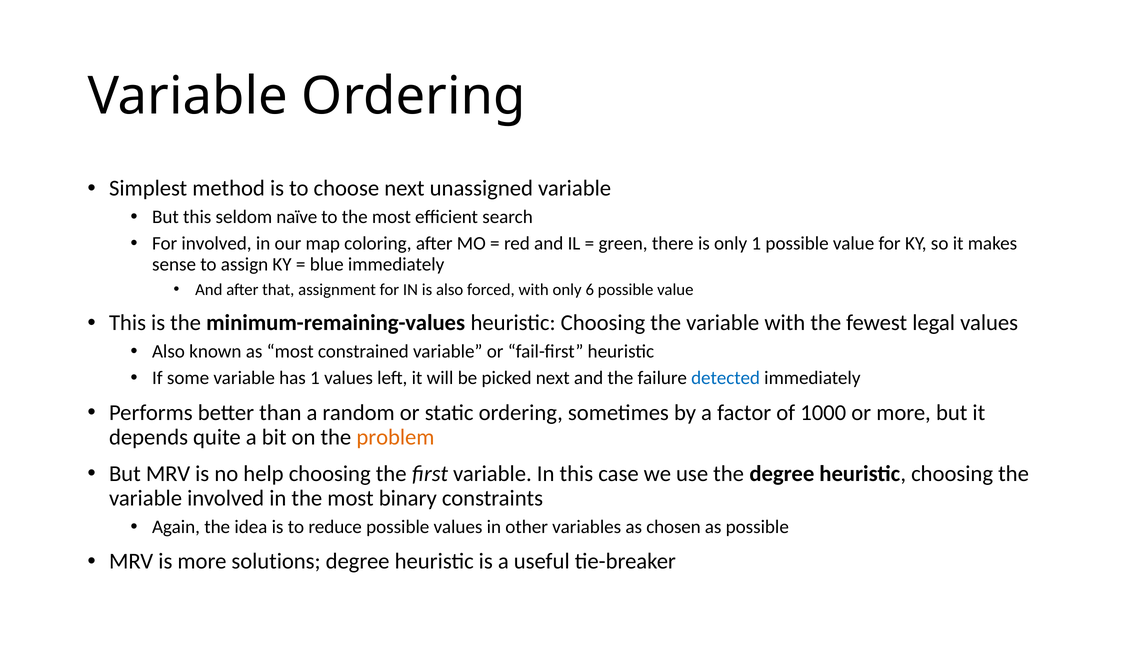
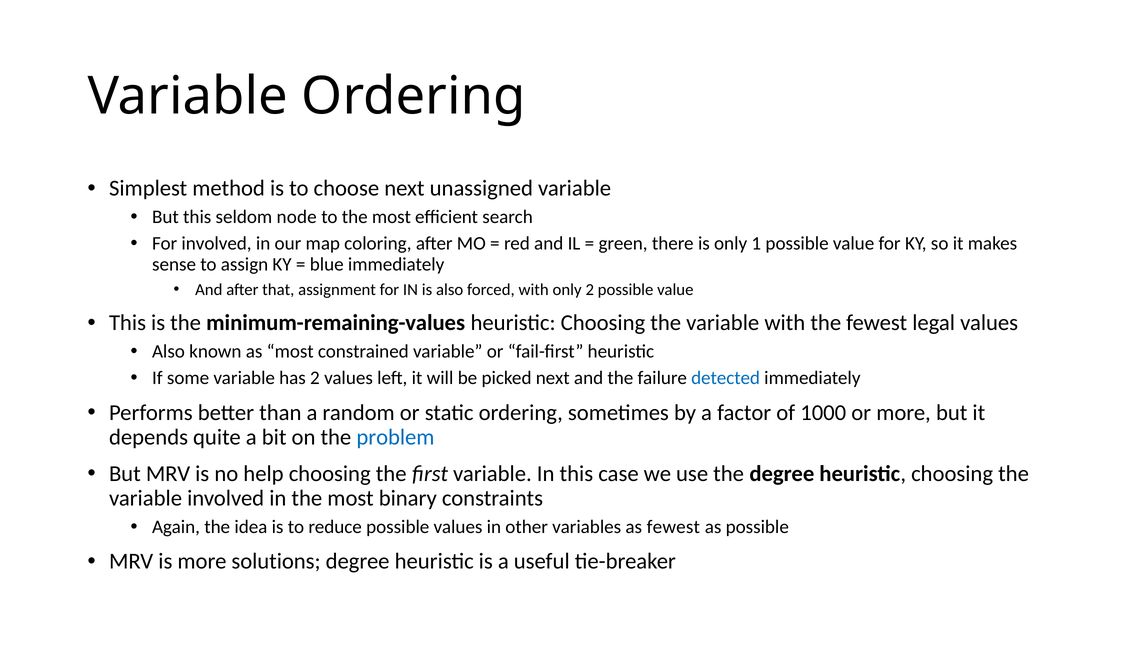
naïve: naïve -> node
only 6: 6 -> 2
has 1: 1 -> 2
problem colour: orange -> blue
as chosen: chosen -> fewest
